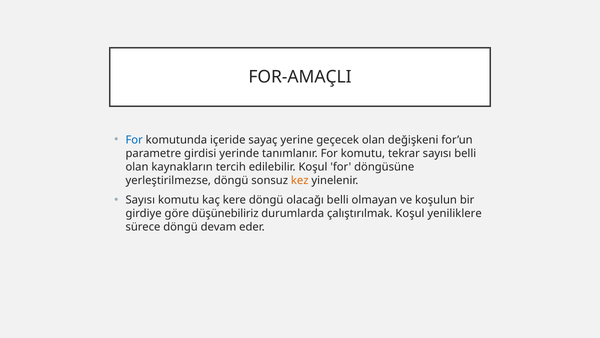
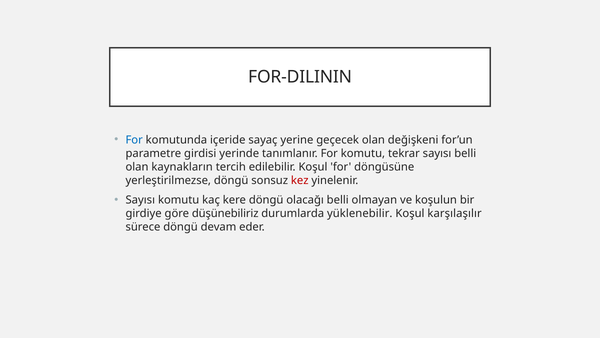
FOR-AMAÇLI: FOR-AMAÇLI -> FOR-DILININ
kez colour: orange -> red
çalıştırılmak: çalıştırılmak -> yüklenebilir
yeniliklere: yeniliklere -> karşılaşılır
